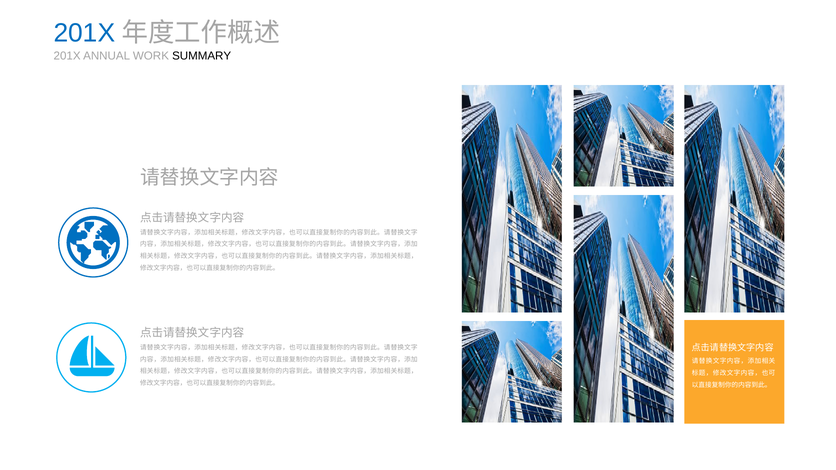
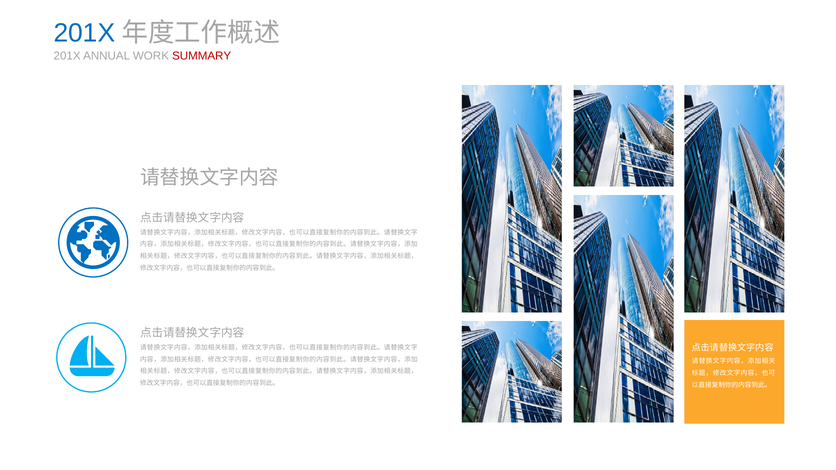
SUMMARY colour: black -> red
